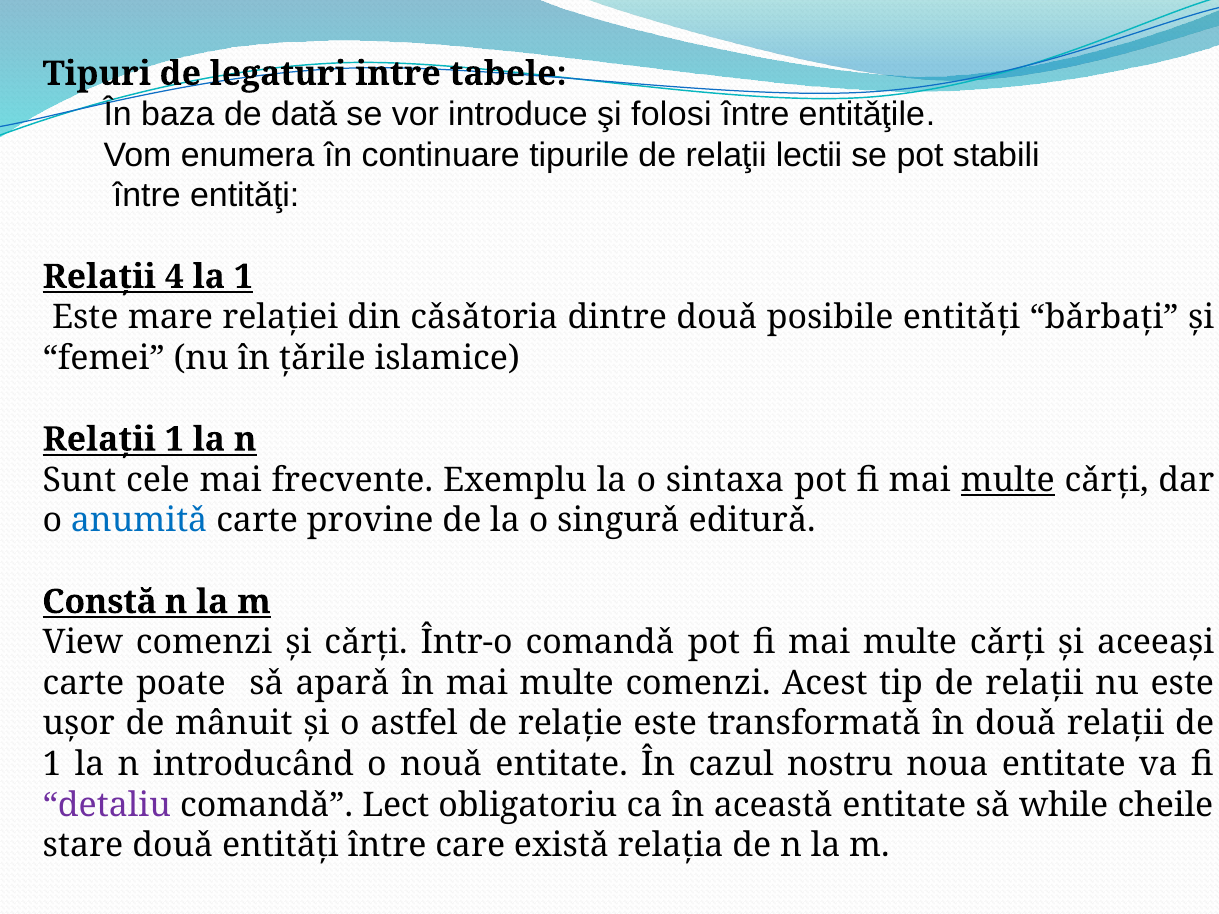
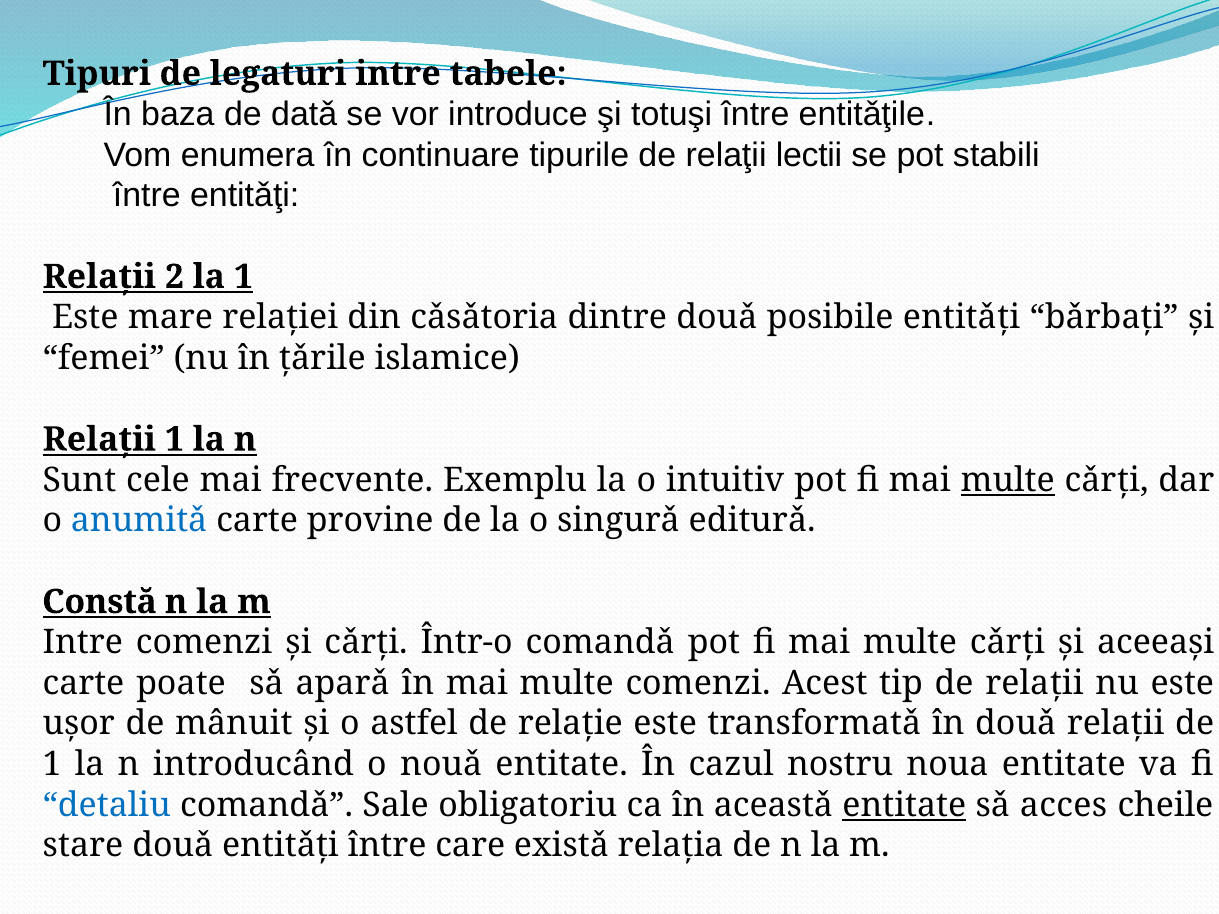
folosi: folosi -> totuşi
4: 4 -> 2
sintaxa: sintaxa -> intuitiv
View at (83, 643): View -> Intre
detaliu colour: purple -> blue
Lect: Lect -> Sale
entitate at (904, 805) underline: none -> present
while: while -> acces
